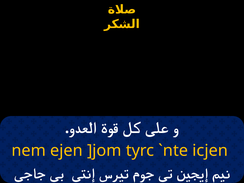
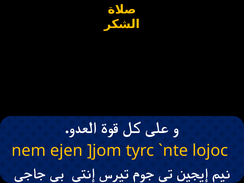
icjen: icjen -> lojoc
